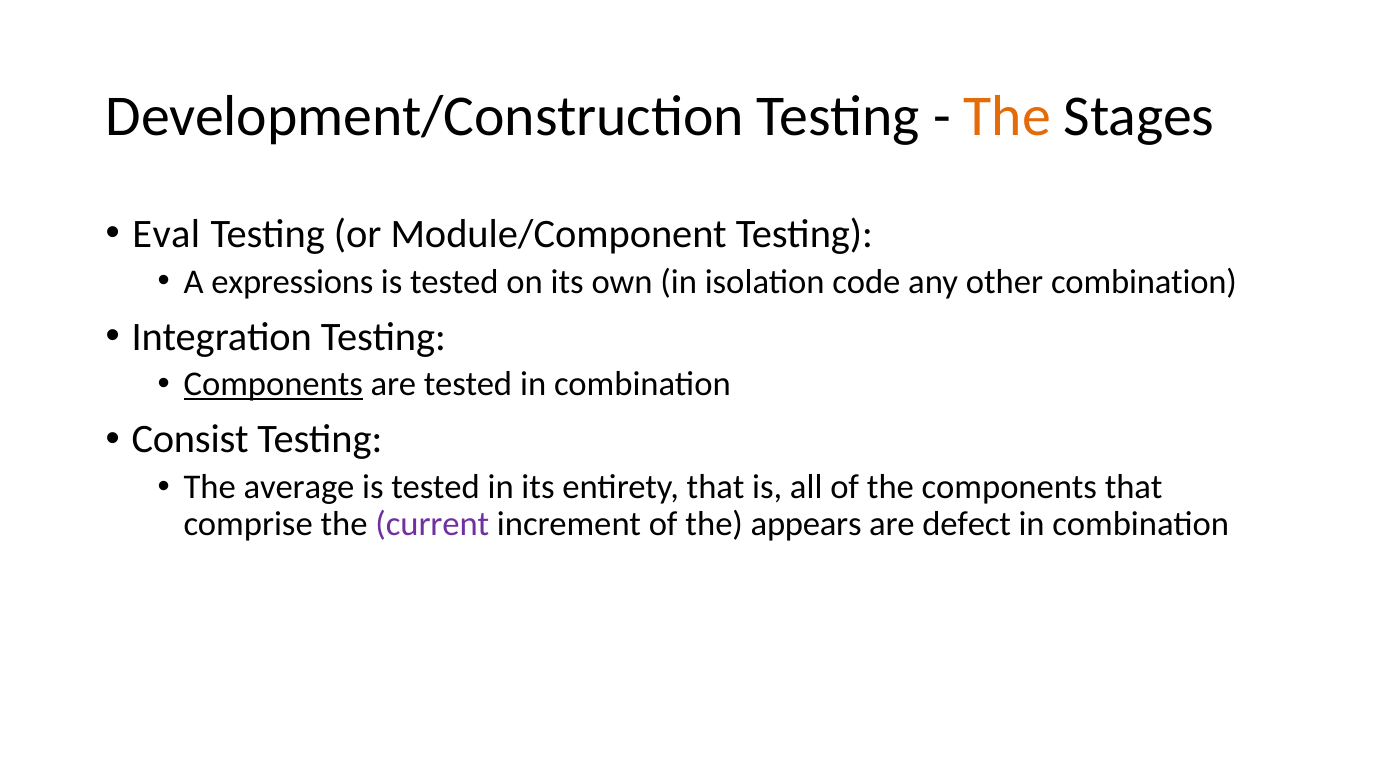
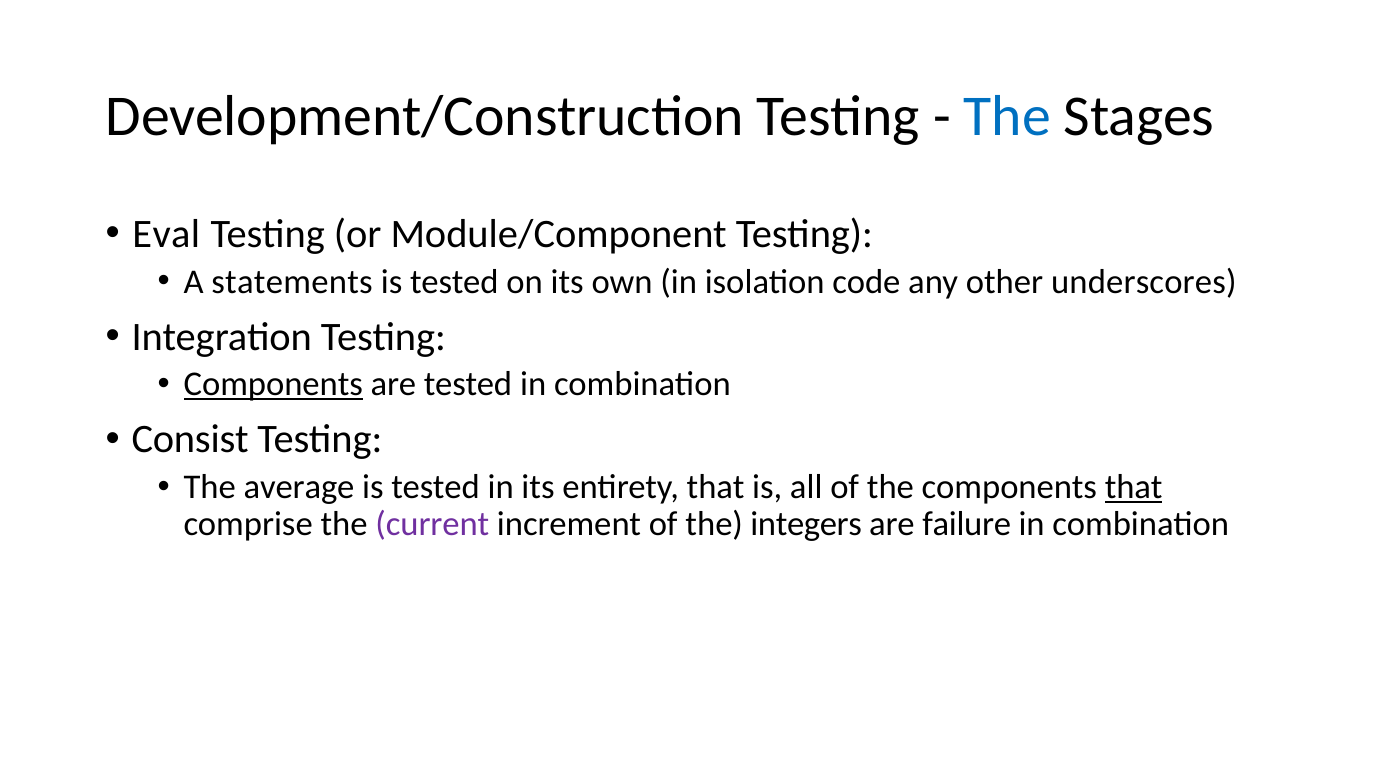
The at (1007, 116) colour: orange -> blue
expressions: expressions -> statements
other combination: combination -> underscores
that at (1134, 488) underline: none -> present
appears: appears -> integers
defect: defect -> failure
